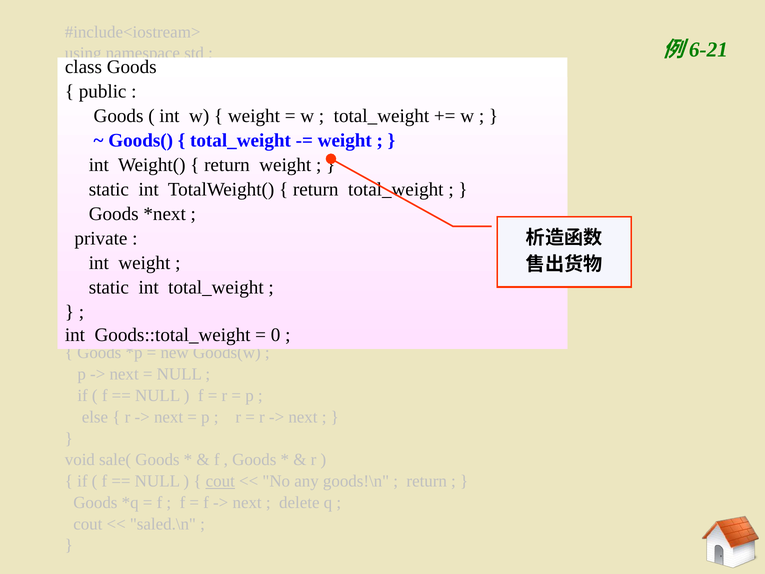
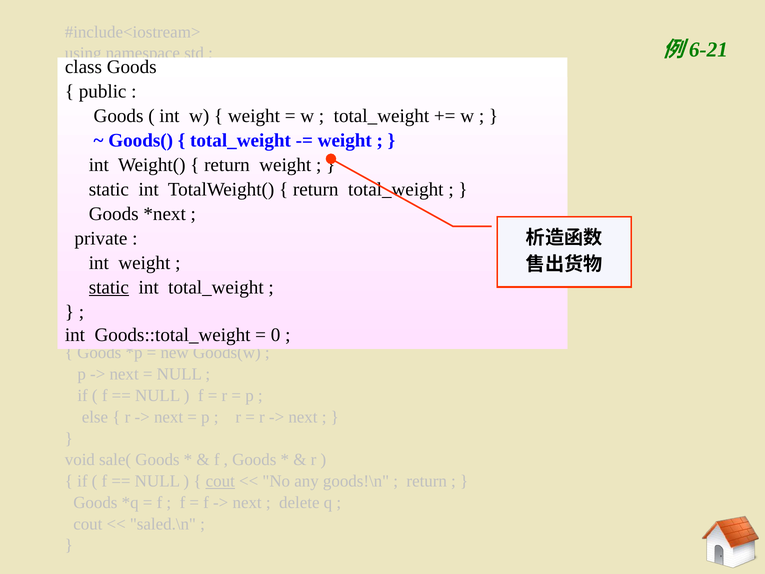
static at (109, 287) underline: none -> present
